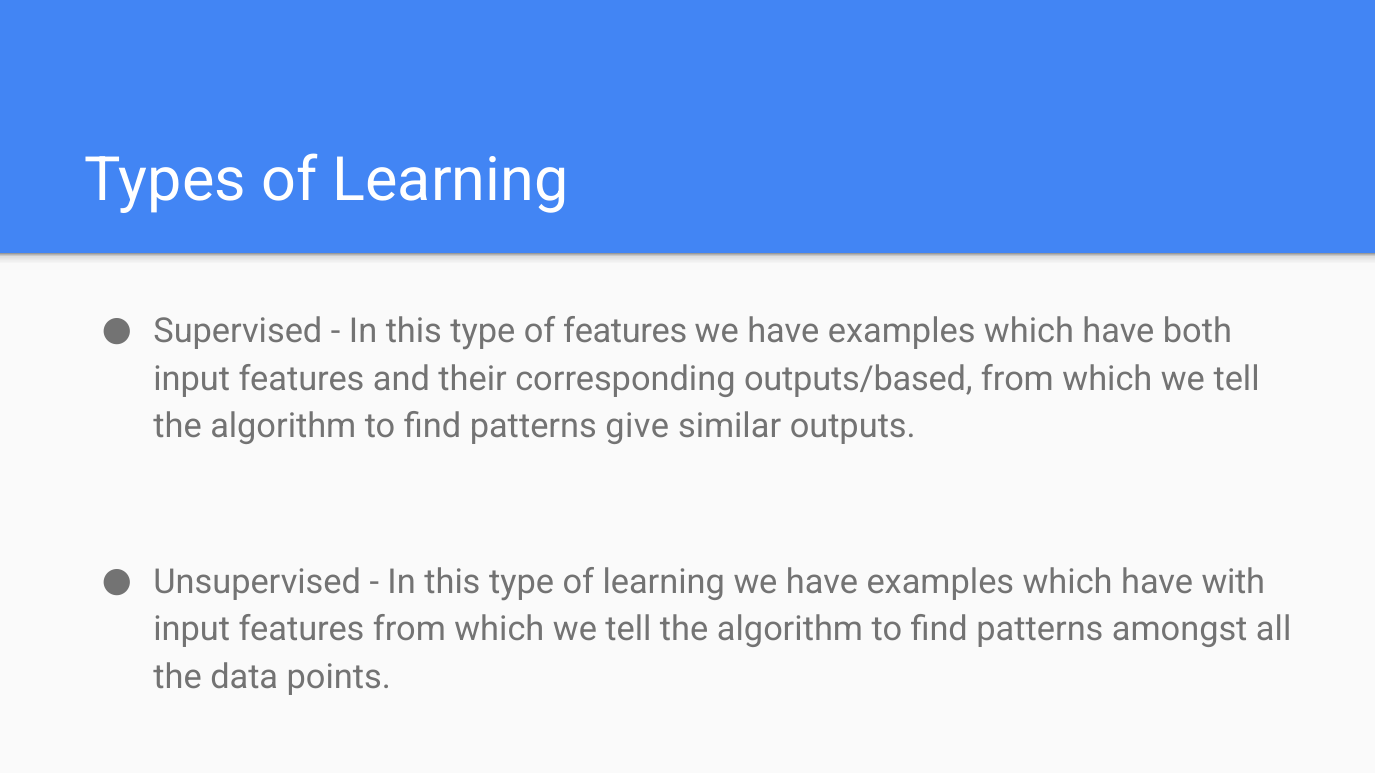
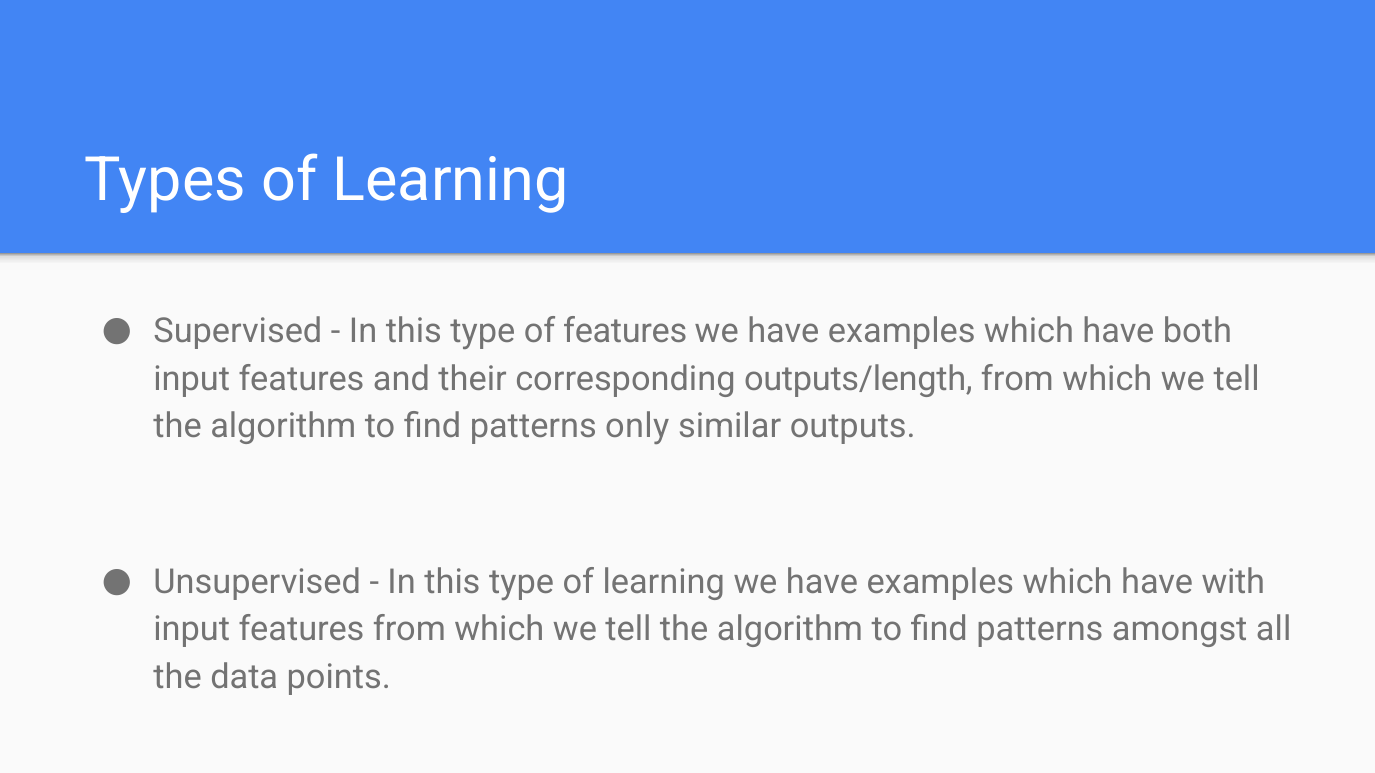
outputs/based: outputs/based -> outputs/length
give: give -> only
